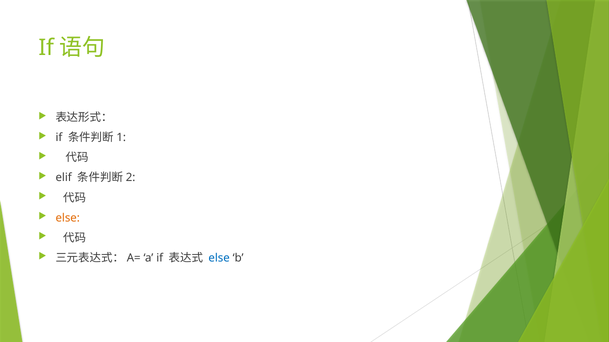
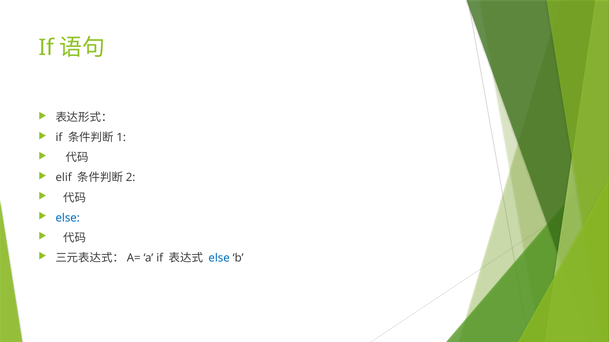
else at (68, 218) colour: orange -> blue
